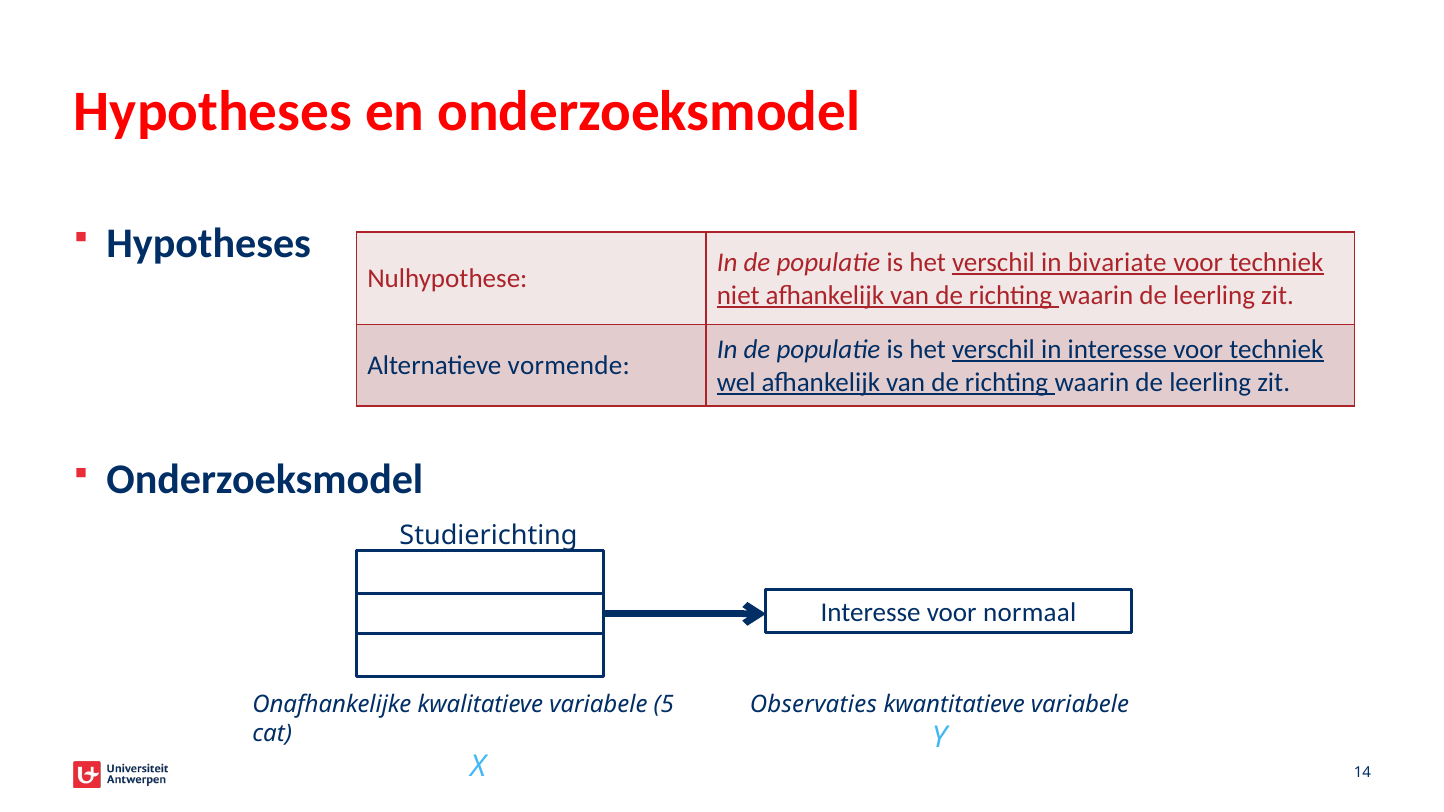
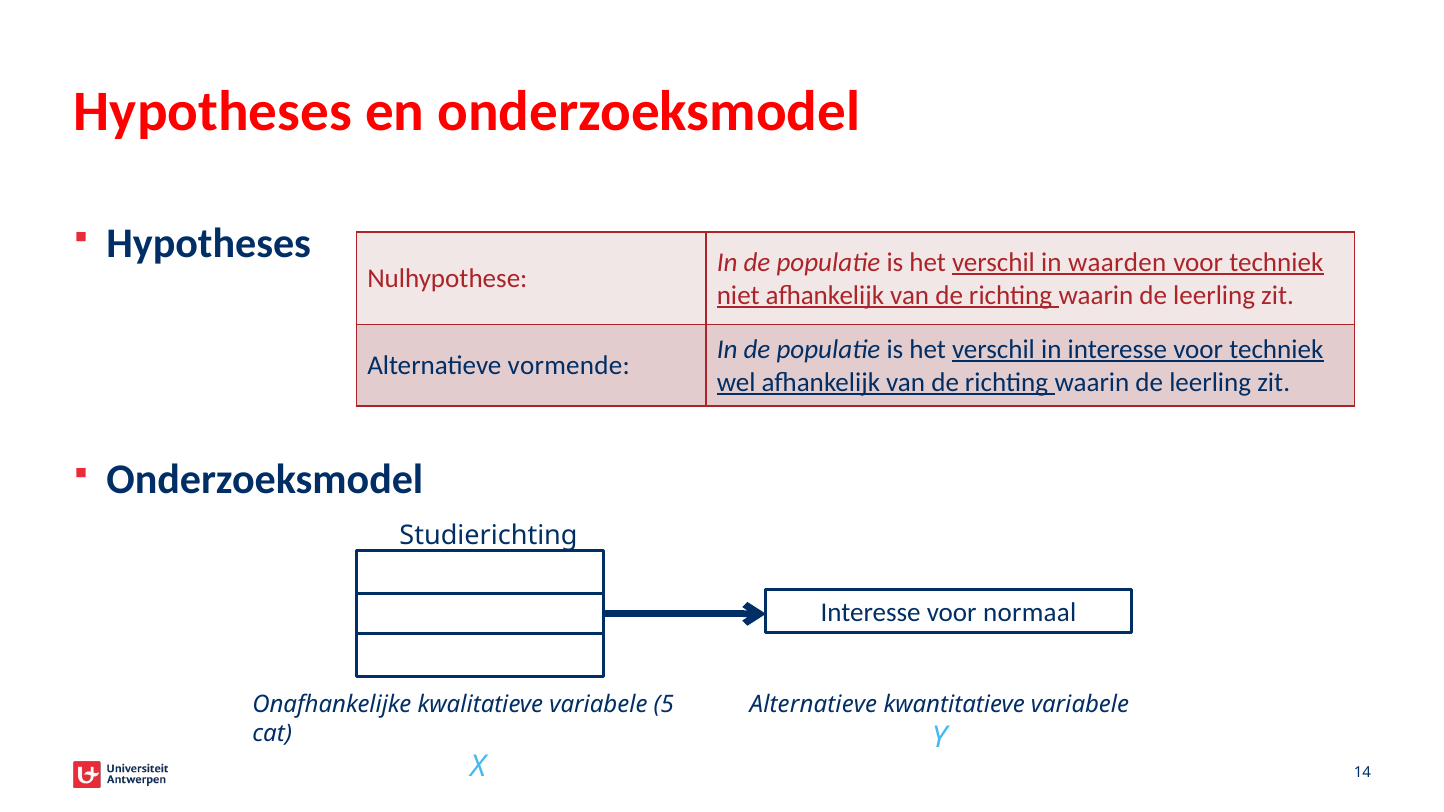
bivariate: bivariate -> waarden
Observaties at (813, 705): Observaties -> Alternatieve
